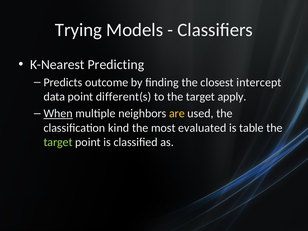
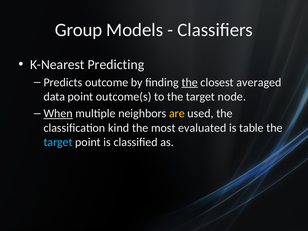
Trying: Trying -> Group
the at (190, 82) underline: none -> present
intercept: intercept -> averaged
different(s: different(s -> outcome(s
apply: apply -> node
target at (58, 142) colour: light green -> light blue
